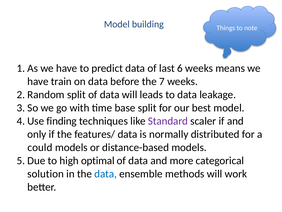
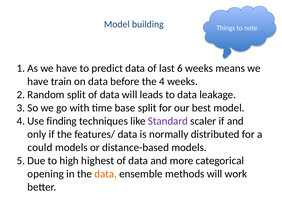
7: 7 -> 4
optimal: optimal -> highest
solution: solution -> opening
data at (106, 173) colour: blue -> orange
